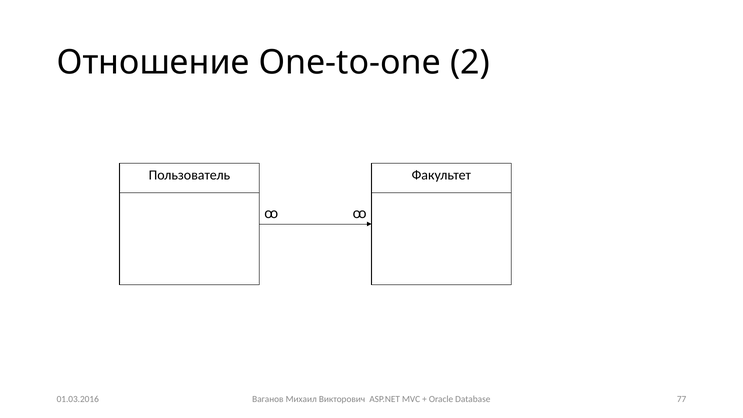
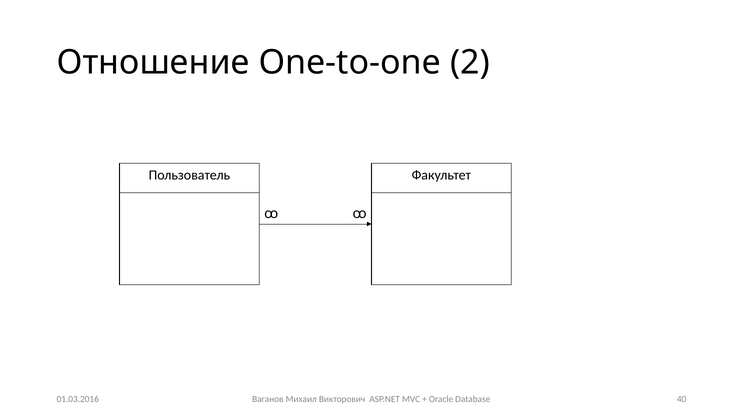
77: 77 -> 40
